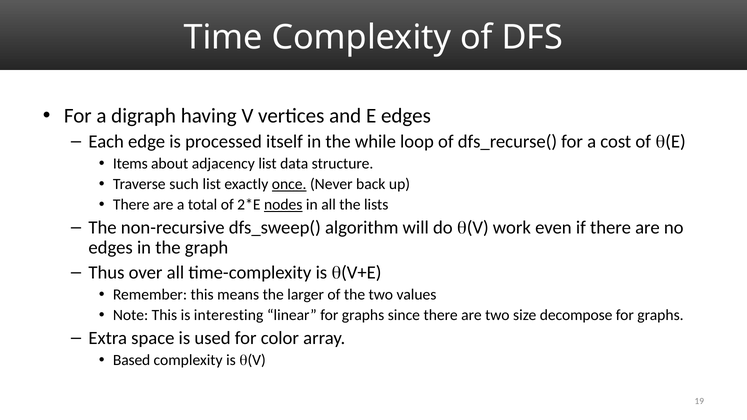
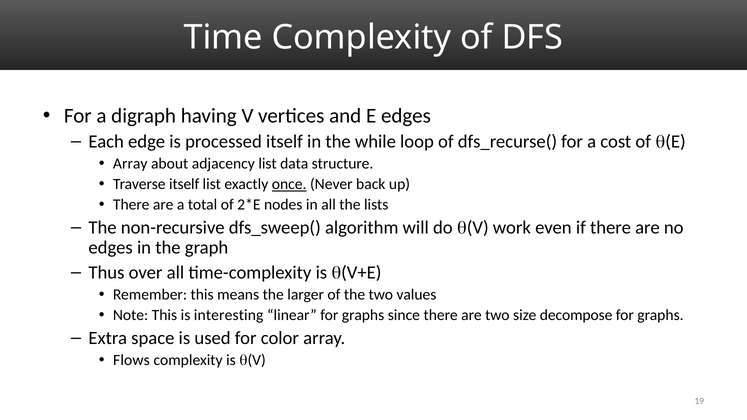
Items at (130, 164): Items -> Array
Traverse such: such -> itself
nodes underline: present -> none
Based: Based -> Flows
